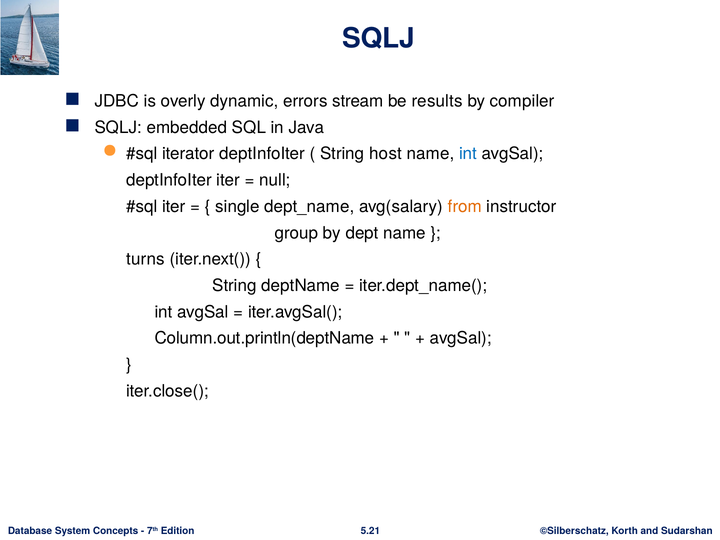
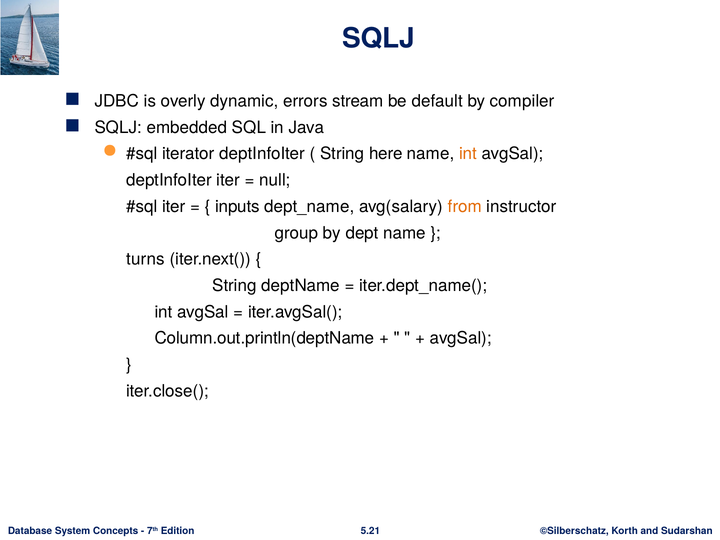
results: results -> default
host: host -> here
int at (468, 154) colour: blue -> orange
single: single -> inputs
